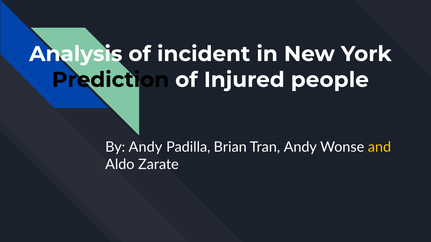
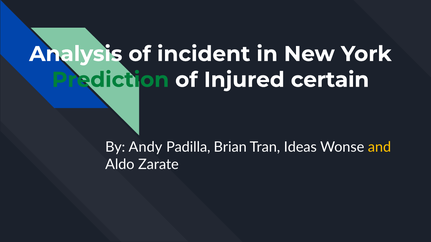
Prediction colour: black -> green
people: people -> certain
Tran Andy: Andy -> Ideas
